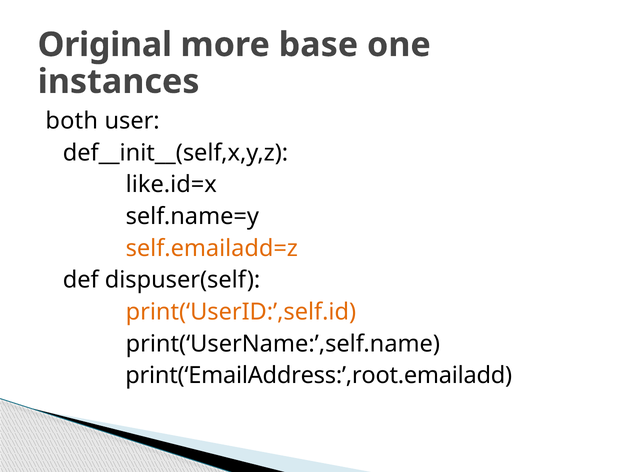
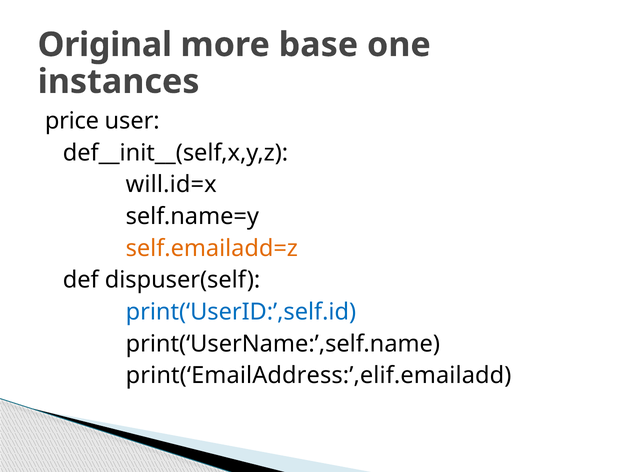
both: both -> price
like.id=x: like.id=x -> will.id=x
print(‘UserID:’,self.id colour: orange -> blue
print(‘EmailAddress:’,root.emailadd: print(‘EmailAddress:’,root.emailadd -> print(‘EmailAddress:’,elif.emailadd
